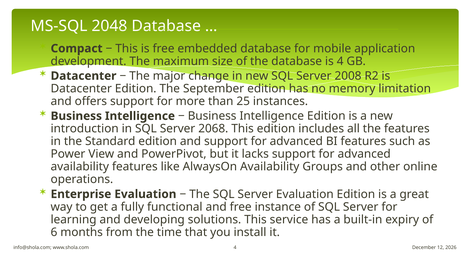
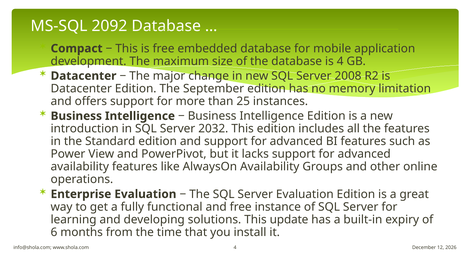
2048: 2048 -> 2092
2068: 2068 -> 2032
service: service -> update
